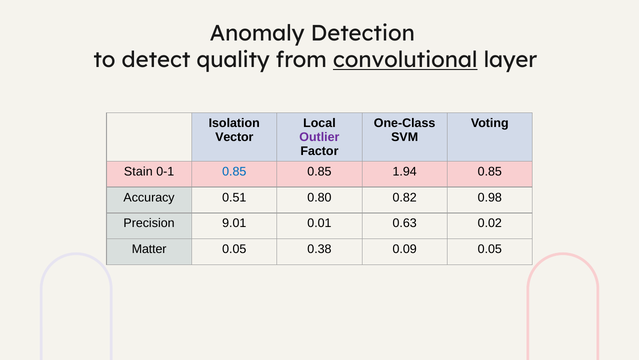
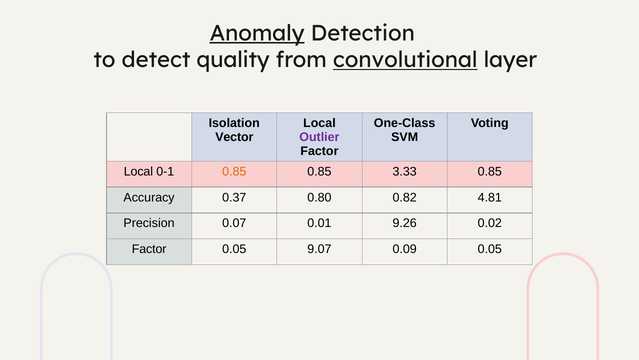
Anomaly underline: none -> present
Stain at (138, 171): Stain -> Local
0.85 at (234, 171) colour: blue -> orange
1.94: 1.94 -> 3.33
0.51: 0.51 -> 0.37
0.98: 0.98 -> 4.81
9.01: 9.01 -> 0.07
0.63: 0.63 -> 9.26
Matter at (149, 249): Matter -> Factor
0.38: 0.38 -> 9.07
